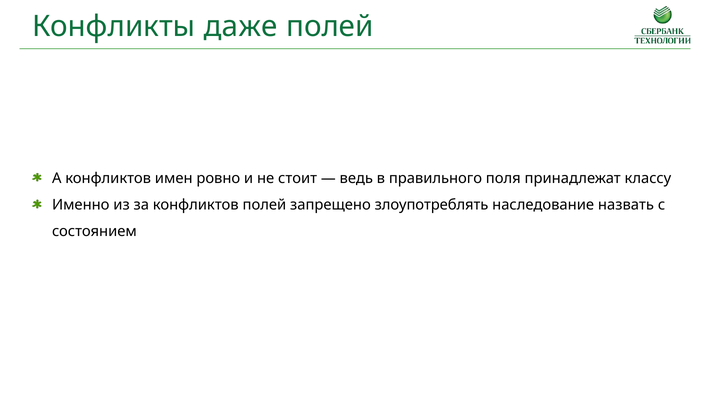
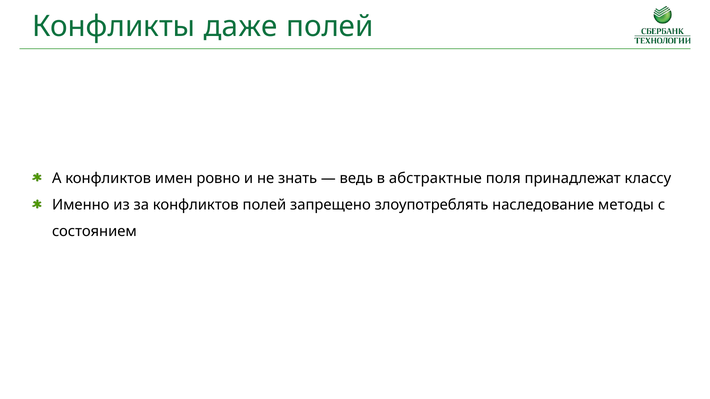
стоит: стоит -> знать
правильного: правильного -> абстрактные
назвать: назвать -> методы
